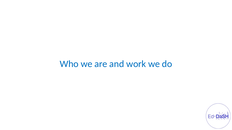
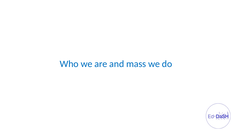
work: work -> mass
